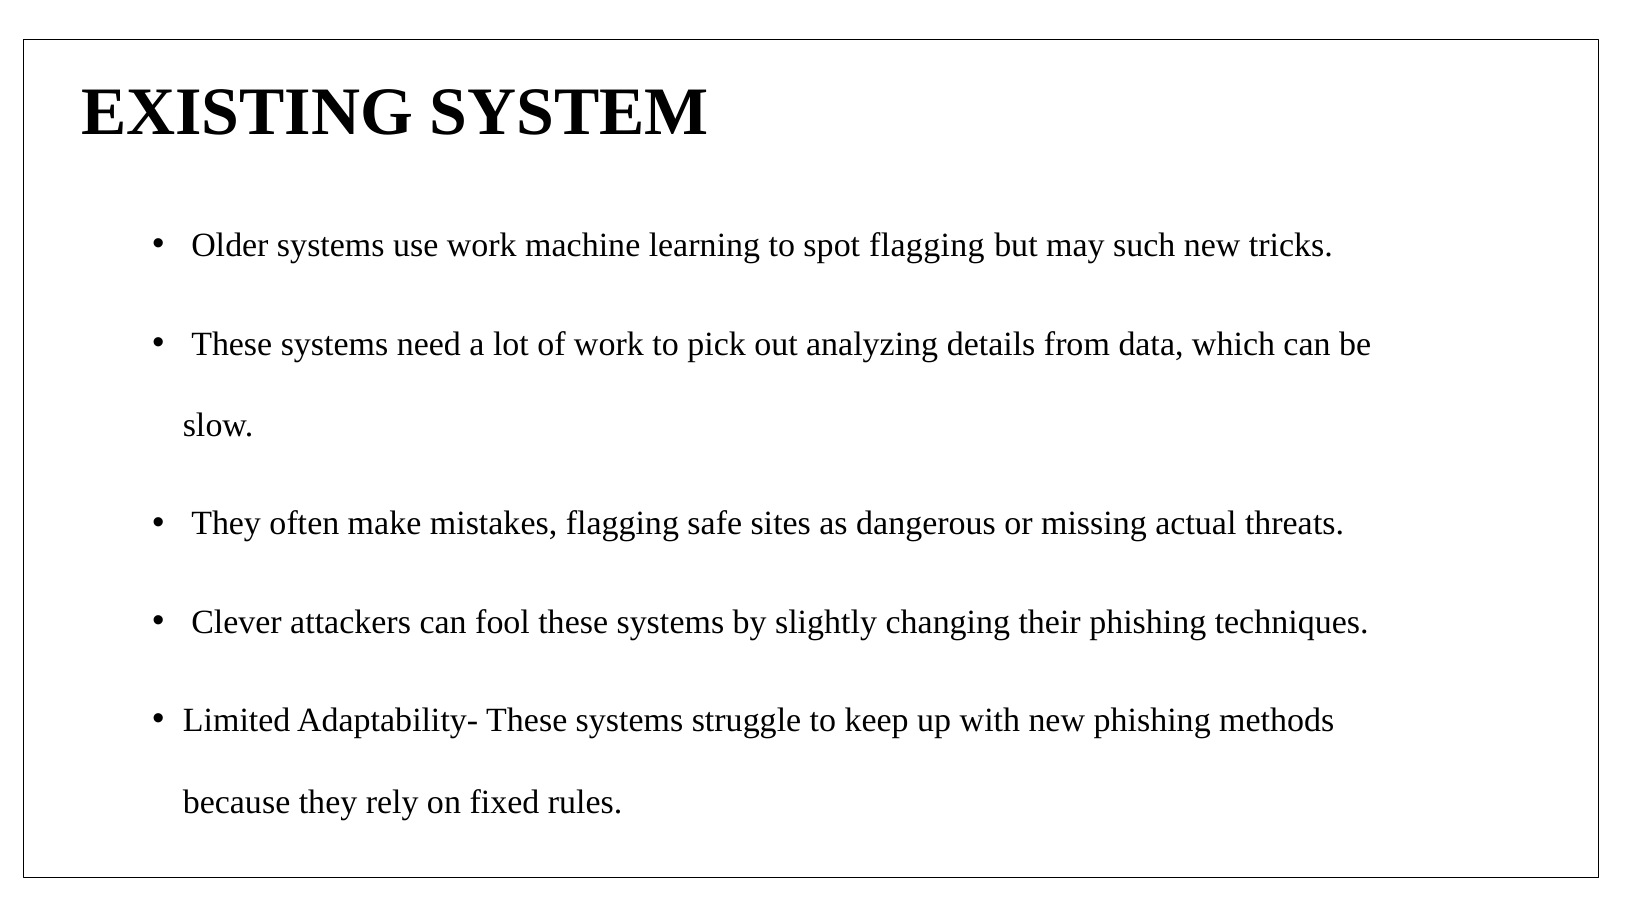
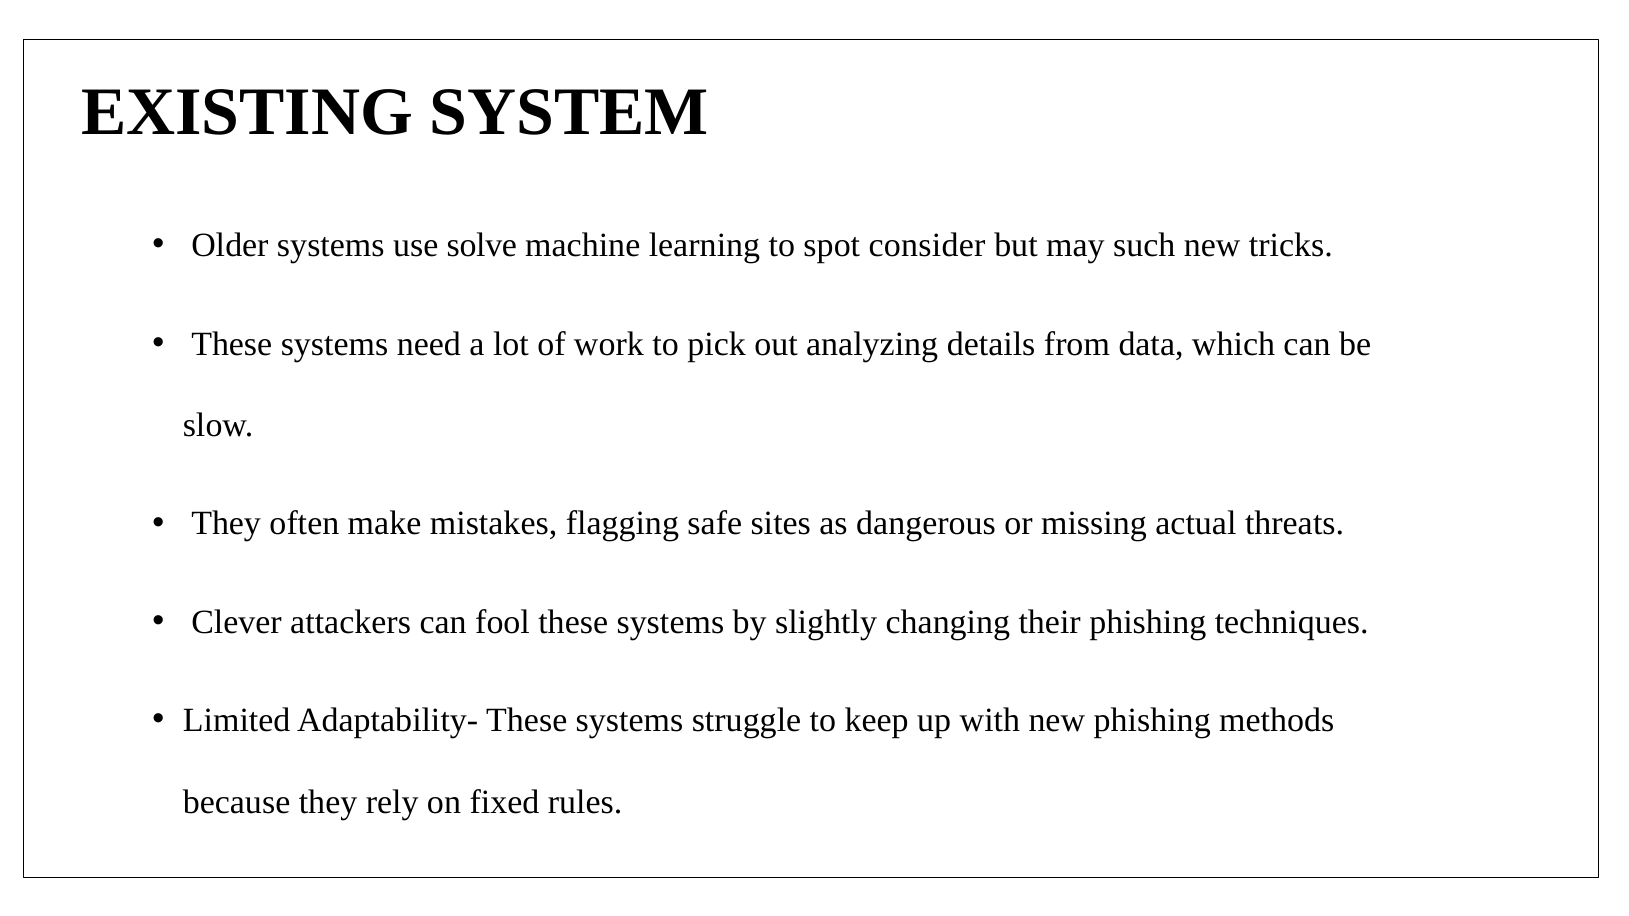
use work: work -> solve
spot flagging: flagging -> consider
